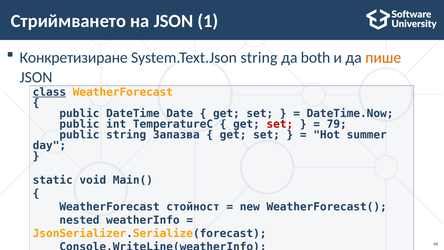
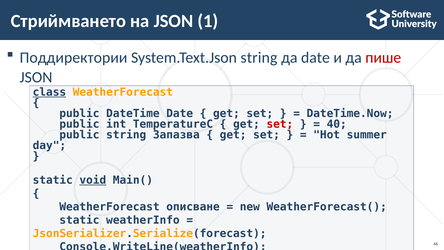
Конкретизиране: Конкретизиране -> Поддиректории
да both: both -> date
пише colour: orange -> red
79: 79 -> 40
void underline: none -> present
стойност: стойност -> описване
nested at (79, 220): nested -> static
